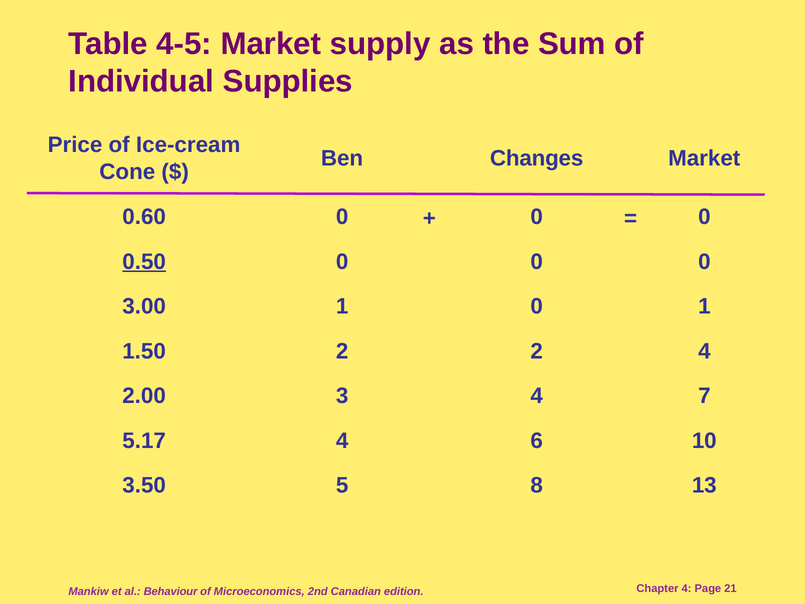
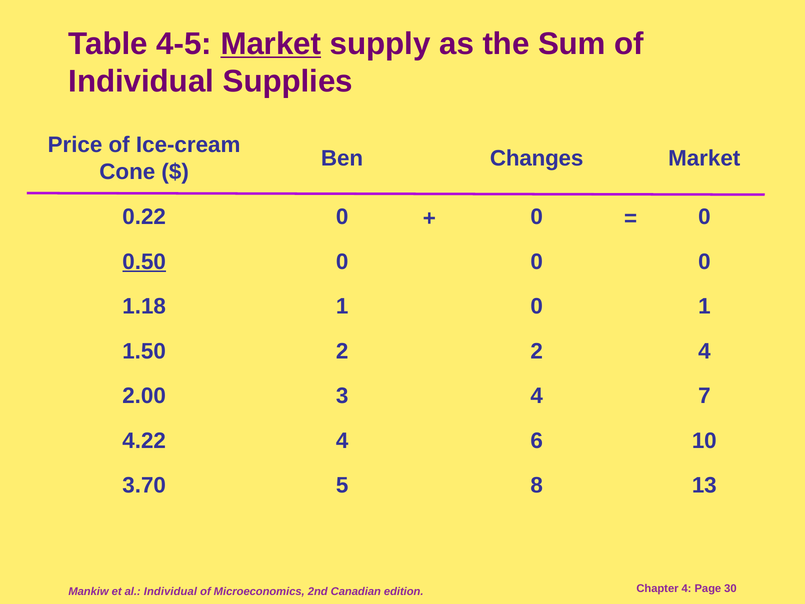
Market at (271, 44) underline: none -> present
0.60: 0.60 -> 0.22
3.00: 3.00 -> 1.18
5.17: 5.17 -> 4.22
3.50: 3.50 -> 3.70
al Behaviour: Behaviour -> Individual
21: 21 -> 30
